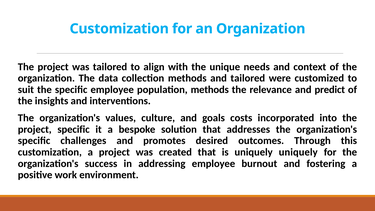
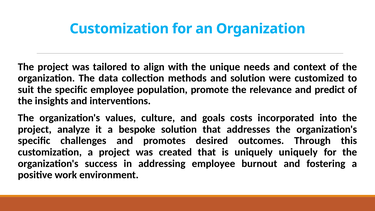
and tailored: tailored -> solution
population methods: methods -> promote
project specific: specific -> analyze
